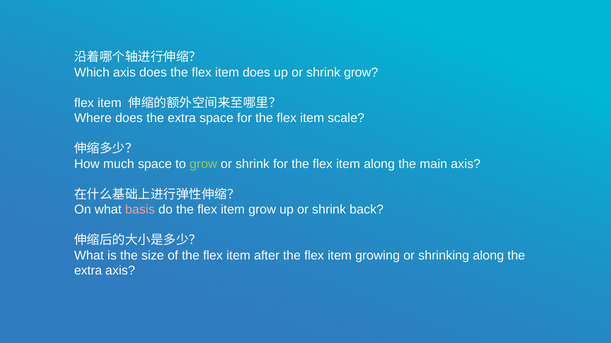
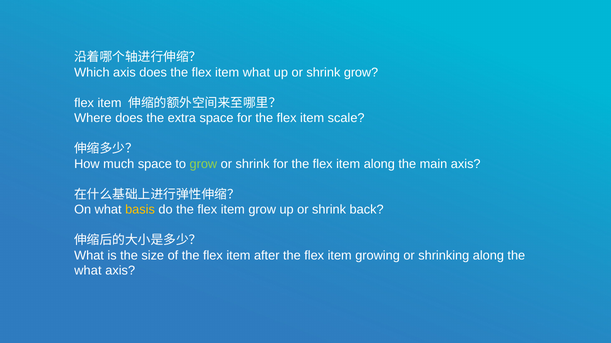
item does: does -> what
basis colour: pink -> yellow
extra at (88, 271): extra -> what
